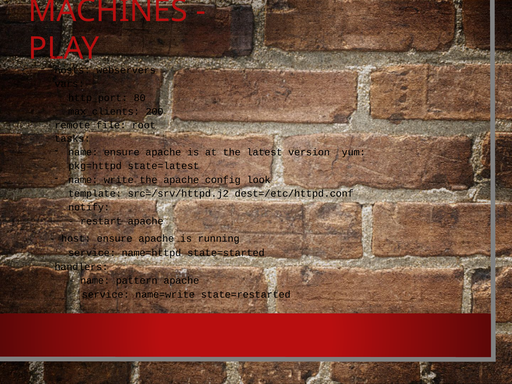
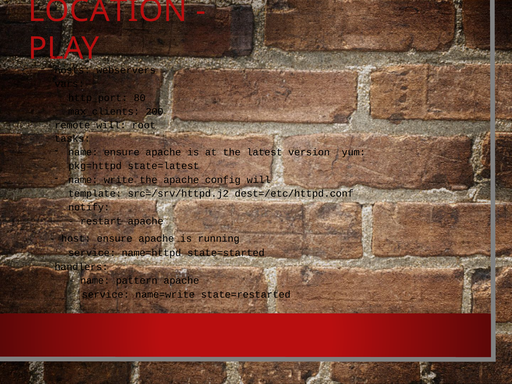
MACHINES: MACHINES -> LOCATION
remote_file: remote_file -> remote_will
look: look -> will
